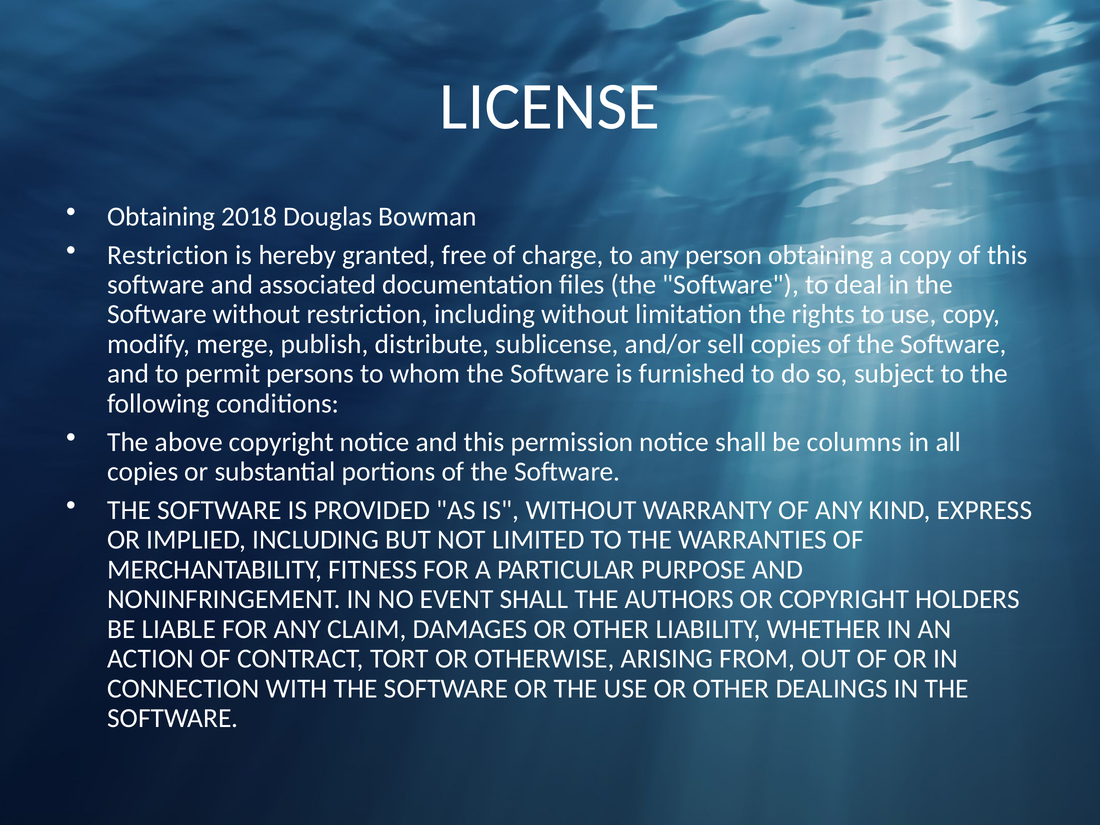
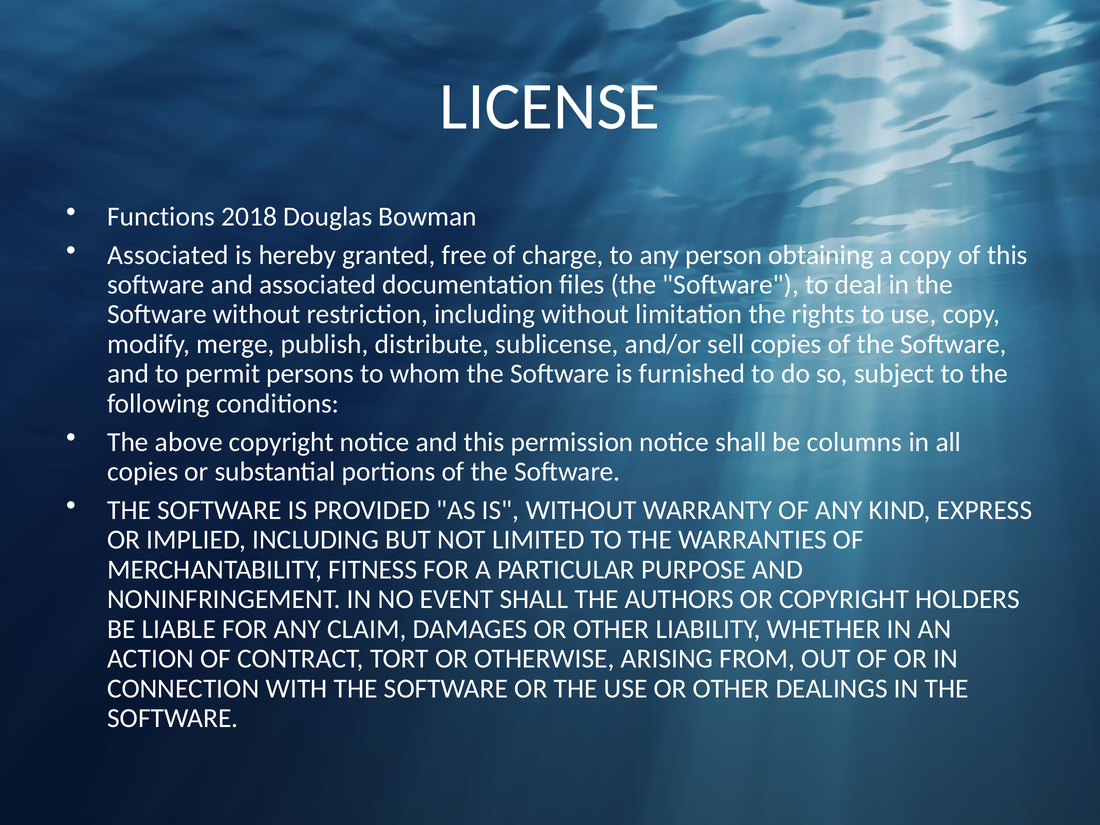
Obtaining at (161, 216): Obtaining -> Functions
Restriction at (168, 255): Restriction -> Associated
